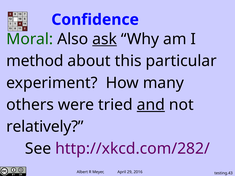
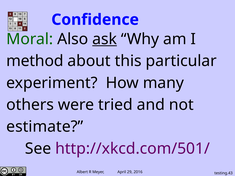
and underline: present -> none
relatively: relatively -> estimate
http://xkcd.com/282/: http://xkcd.com/282/ -> http://xkcd.com/501/
